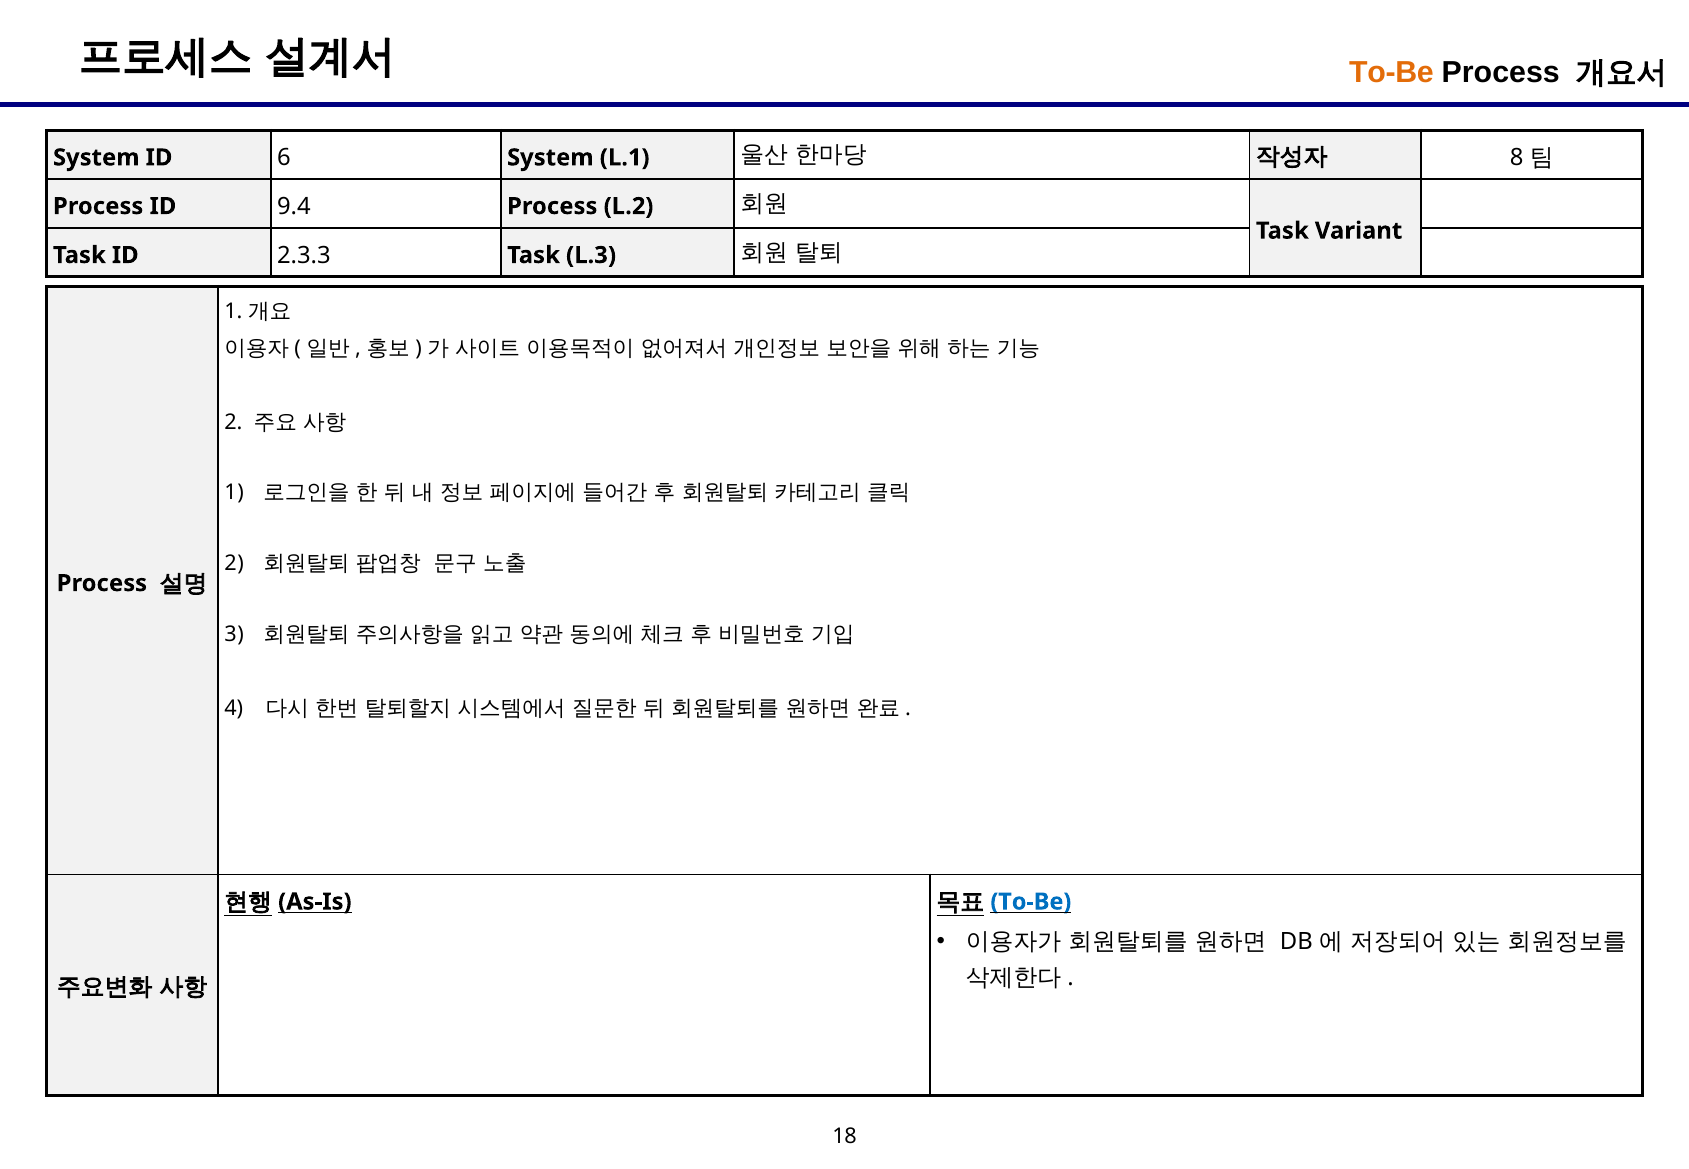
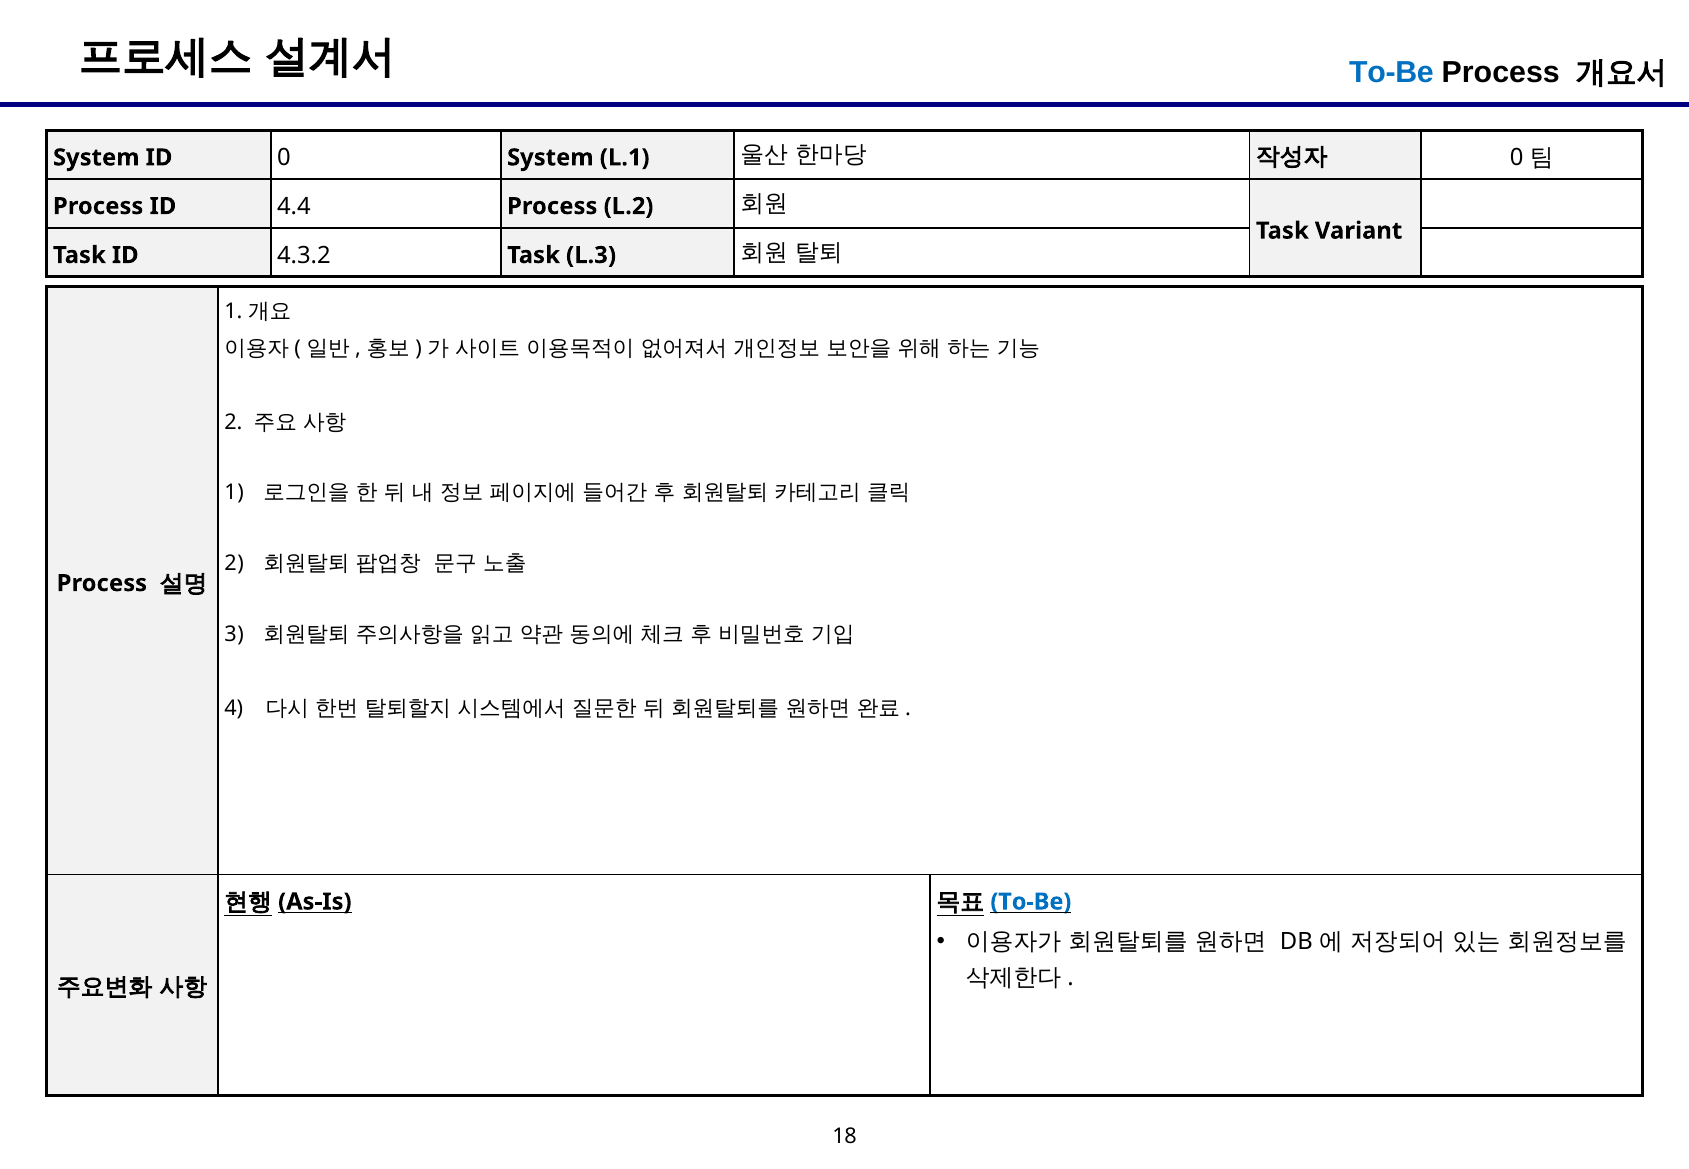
To-Be at (1392, 72) colour: orange -> blue
ID 6: 6 -> 0
8 at (1517, 158): 8 -> 0
9.4: 9.4 -> 4.4
2.3.3: 2.3.3 -> 4.3.2
